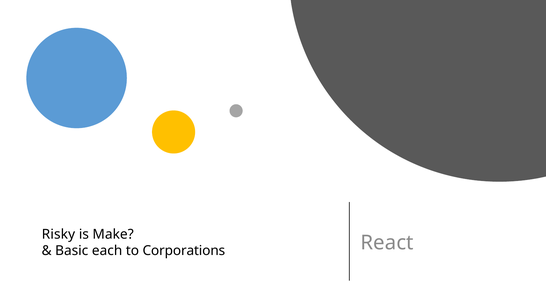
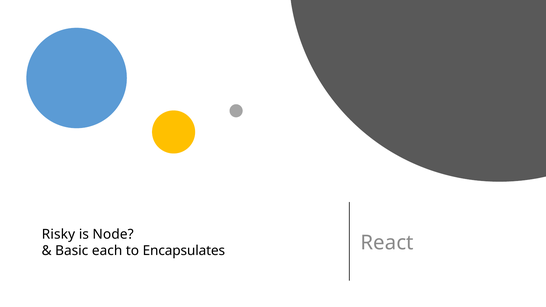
Make: Make -> Node
Corporations: Corporations -> Encapsulates
